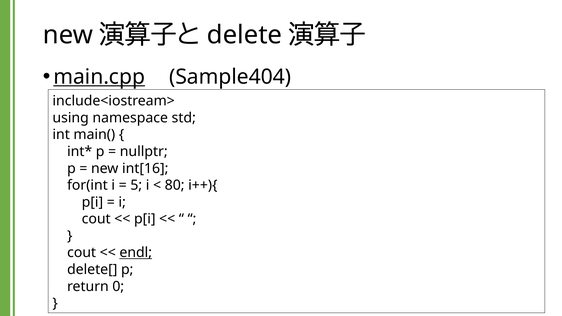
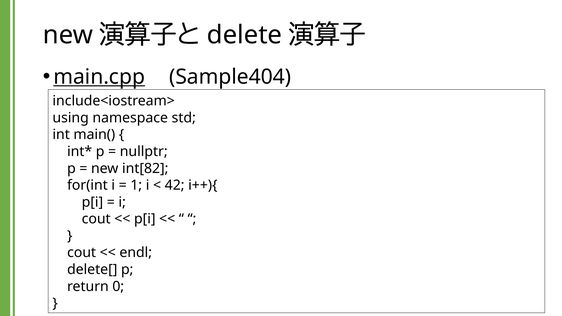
int[16: int[16 -> int[82
5: 5 -> 1
80: 80 -> 42
endl underline: present -> none
